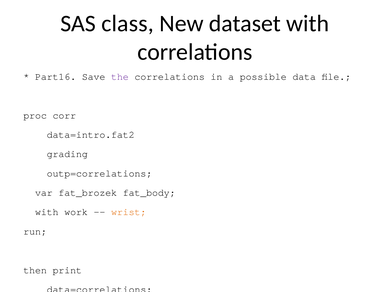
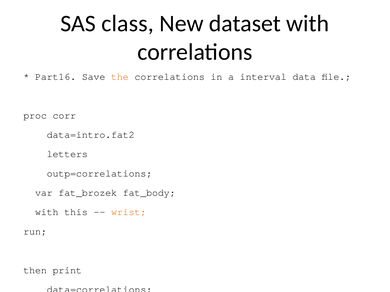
the colour: purple -> orange
possible: possible -> interval
grading: grading -> letters
work: work -> this
